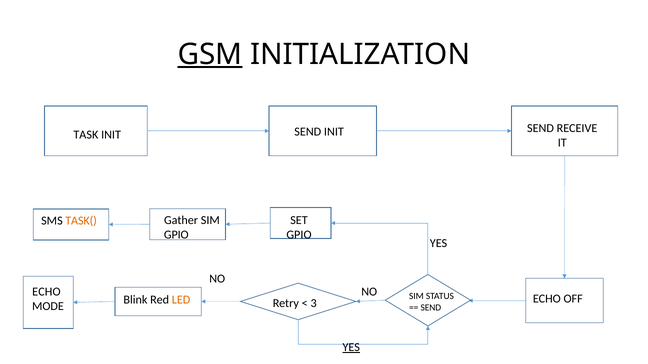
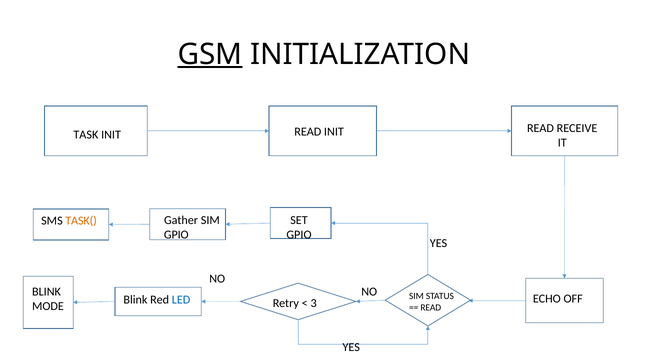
SEND at (308, 132): SEND -> READ
SEND at (540, 128): SEND -> READ
ECHO at (46, 292): ECHO -> BLINK
LED colour: orange -> blue
SEND at (431, 308): SEND -> READ
YES at (351, 348) underline: present -> none
